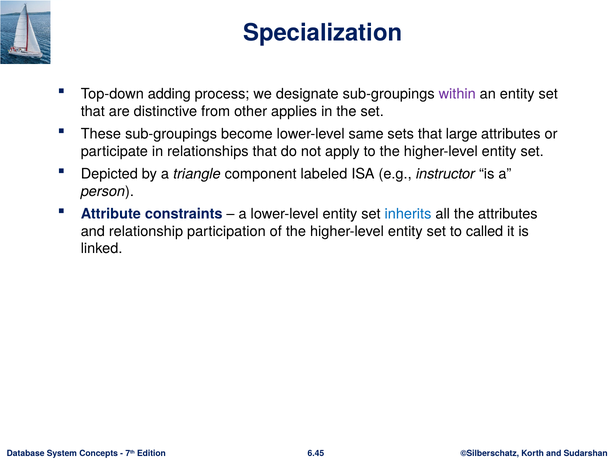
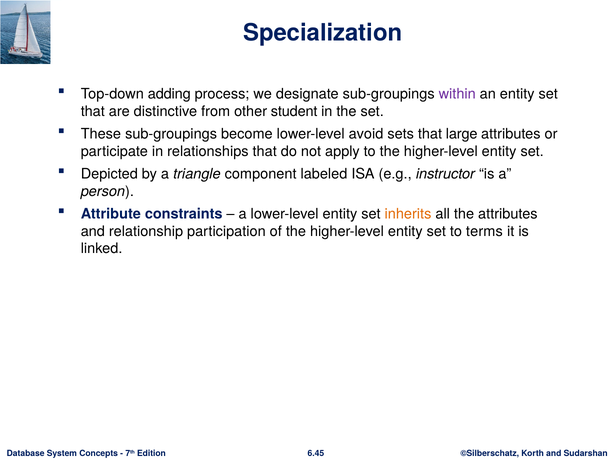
applies: applies -> student
same: same -> avoid
inherits colour: blue -> orange
called: called -> terms
